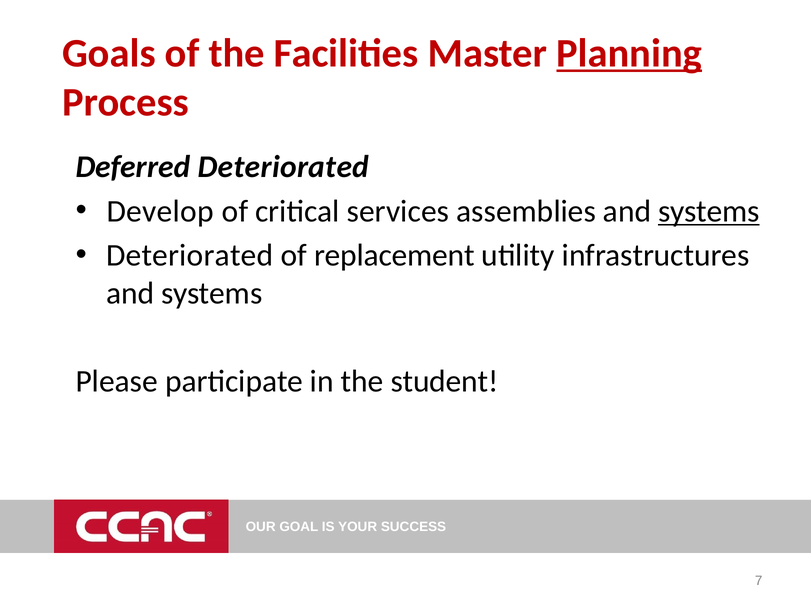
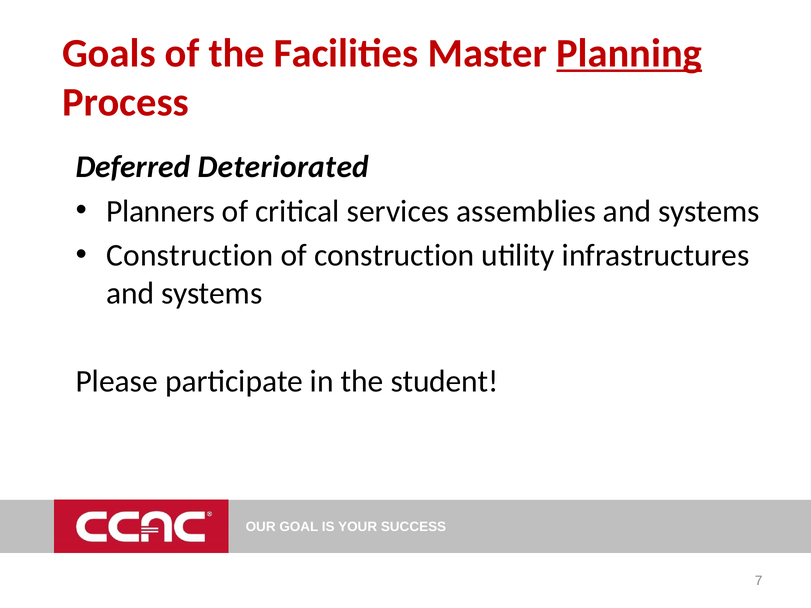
Develop: Develop -> Planners
systems at (709, 211) underline: present -> none
Deteriorated at (190, 255): Deteriorated -> Construction
of replacement: replacement -> construction
